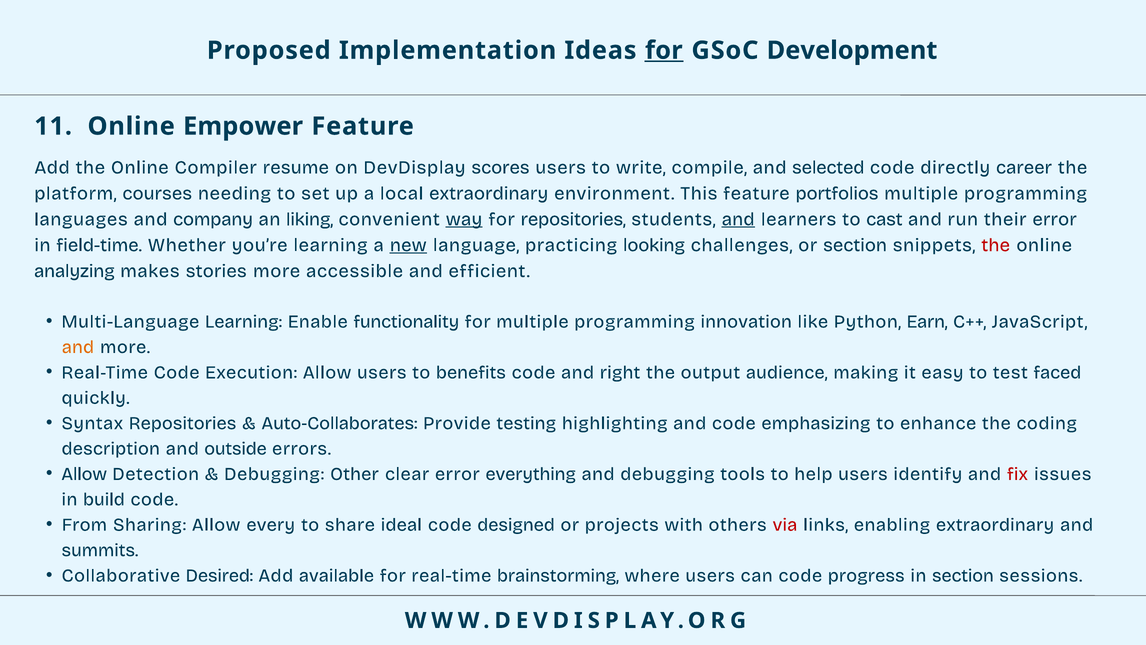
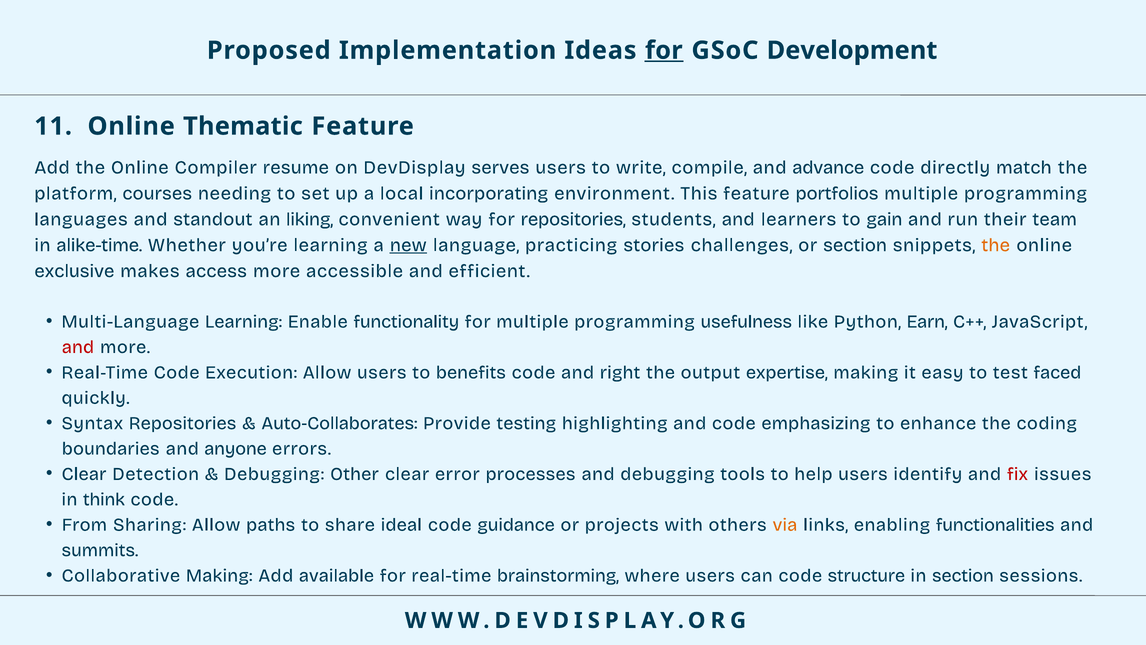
Empower: Empower -> Thematic
scores: scores -> serves
selected: selected -> advance
career: career -> match
local extraordinary: extraordinary -> incorporating
company: company -> standout
way underline: present -> none
and at (738, 219) underline: present -> none
cast: cast -> gain
their error: error -> team
field-time: field-time -> alike-time
looking: looking -> stories
the at (996, 245) colour: red -> orange
analyzing: analyzing -> exclusive
stories: stories -> access
innovation: innovation -> usefulness
and at (78, 347) colour: orange -> red
audience: audience -> expertise
description: description -> boundaries
outside: outside -> anyone
Allow at (84, 474): Allow -> Clear
everything: everything -> processes
build: build -> think
every: every -> paths
designed: designed -> guidance
via colour: red -> orange
enabling extraordinary: extraordinary -> functionalities
Collaborative Desired: Desired -> Making
progress: progress -> structure
